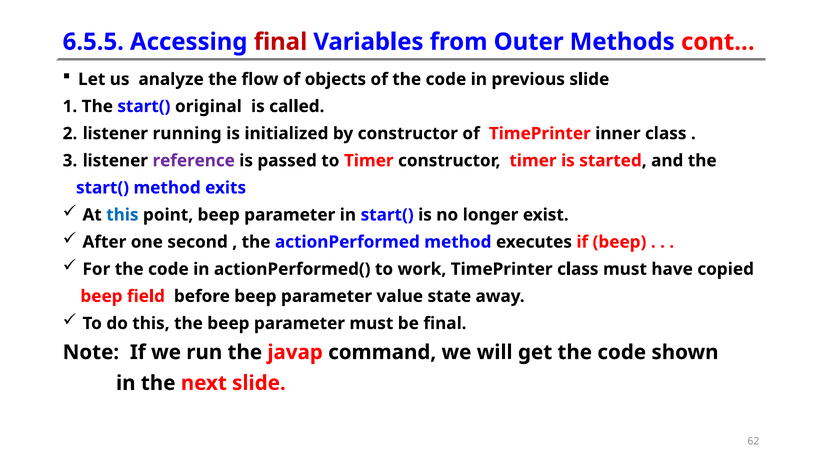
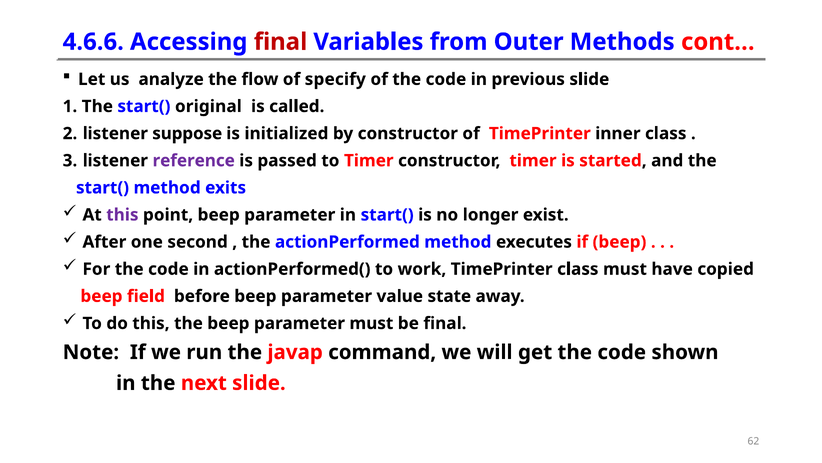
6.5.5: 6.5.5 -> 4.6.6
objects: objects -> specify
running: running -> suppose
this at (122, 215) colour: blue -> purple
